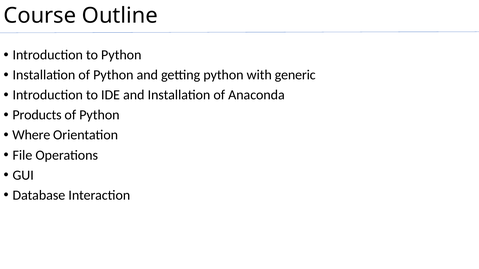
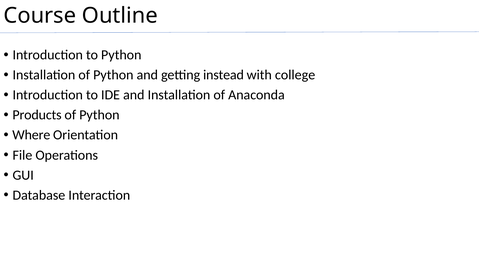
getting python: python -> instead
generic: generic -> college
